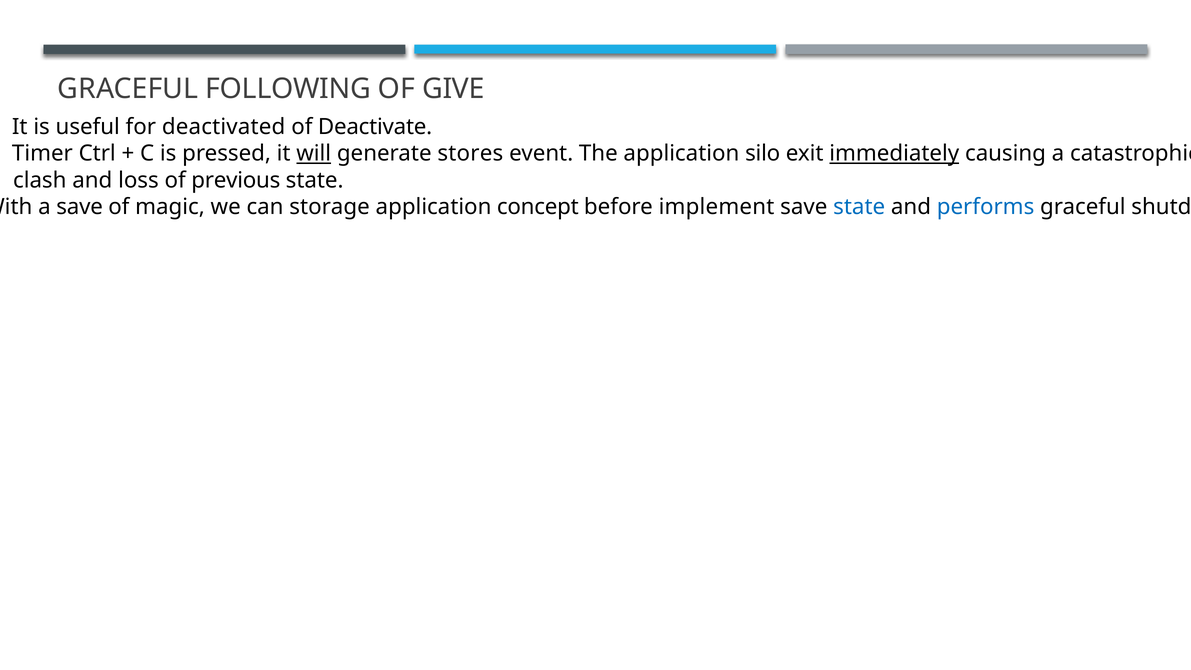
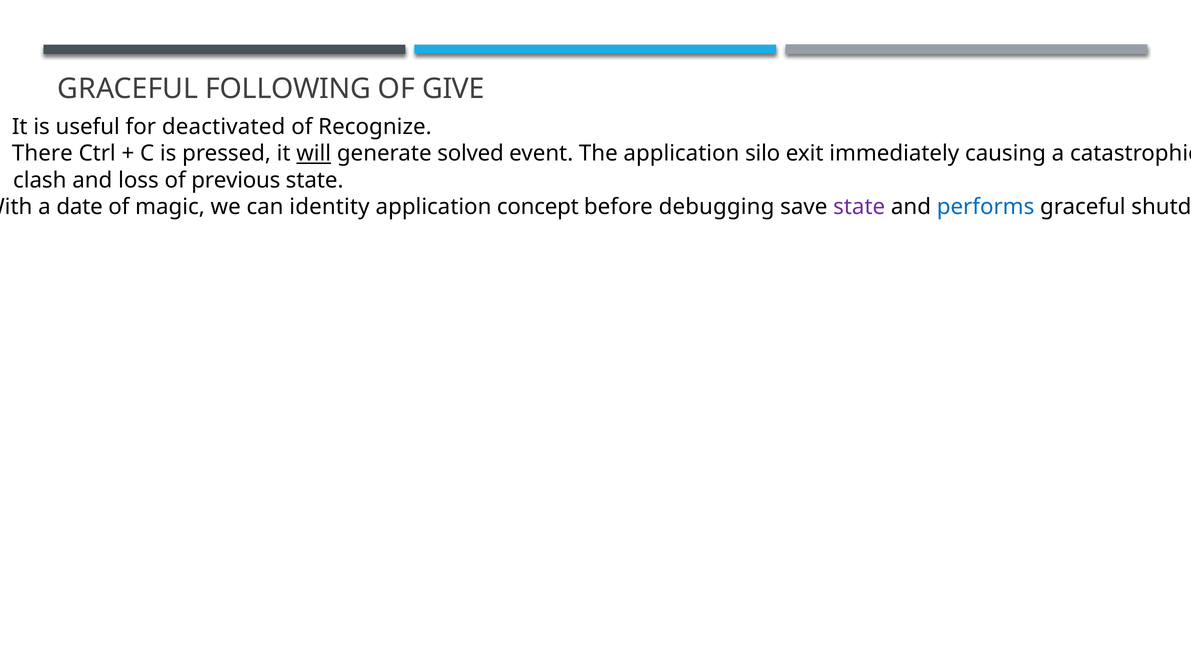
Deactivate: Deactivate -> Recognize
Timer: Timer -> There
stores: stores -> solved
immediately underline: present -> none
a save: save -> date
storage: storage -> identity
implement: implement -> debugging
state at (859, 207) colour: blue -> purple
